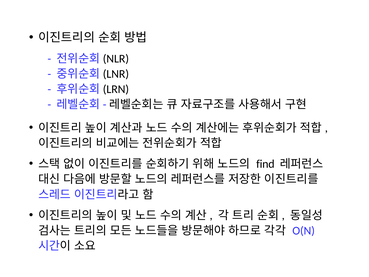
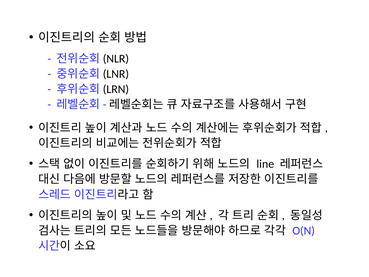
find: find -> line
